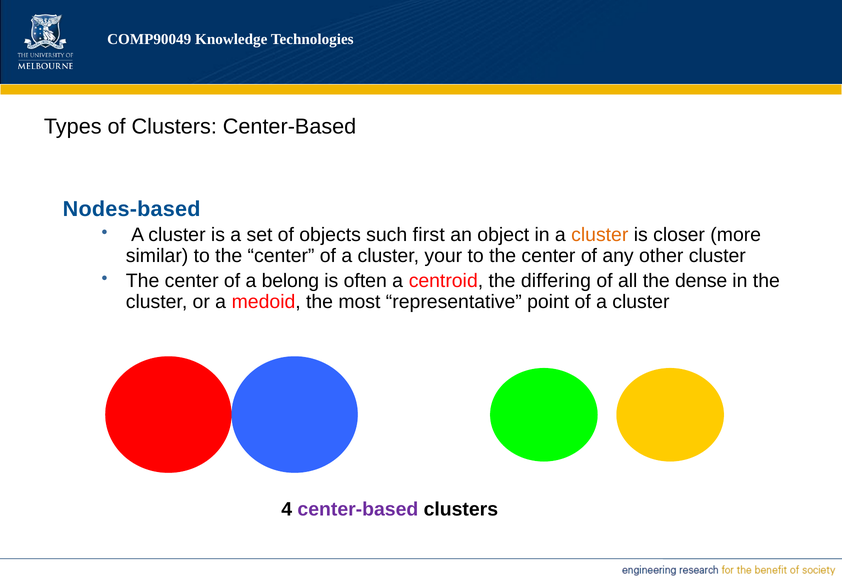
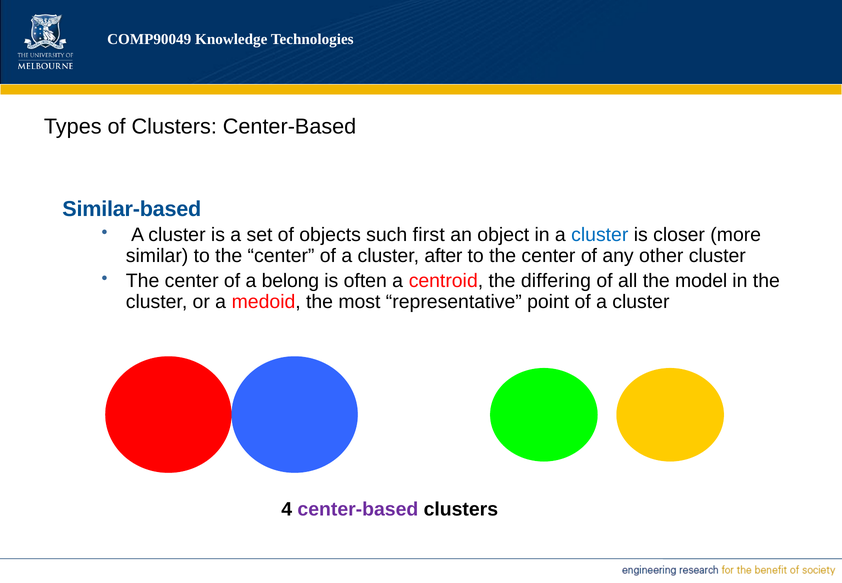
Nodes-based: Nodes-based -> Similar-based
cluster at (600, 235) colour: orange -> blue
your: your -> after
dense: dense -> model
